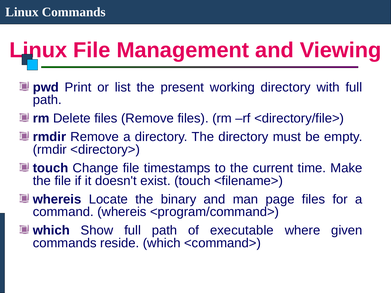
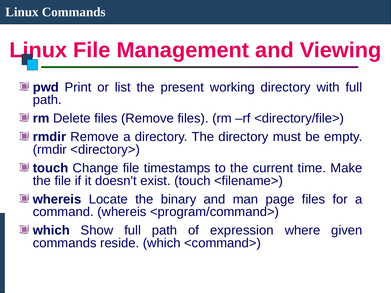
executable: executable -> expression
